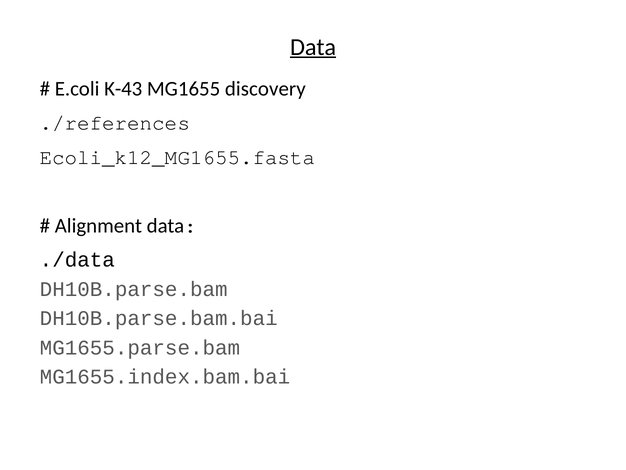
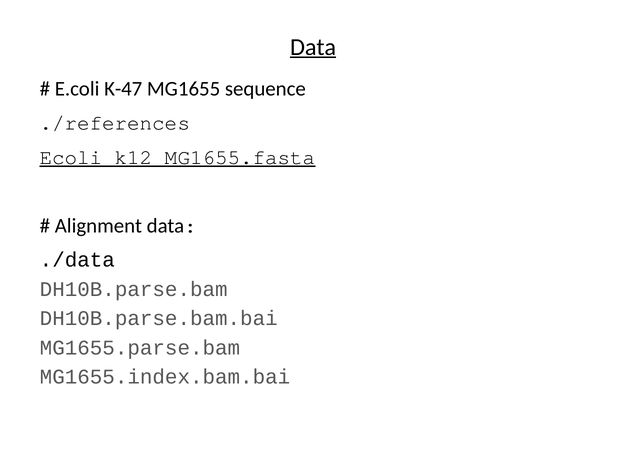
K-43: K-43 -> K-47
discovery: discovery -> sequence
Ecoli_k12_MG1655.fasta underline: none -> present
